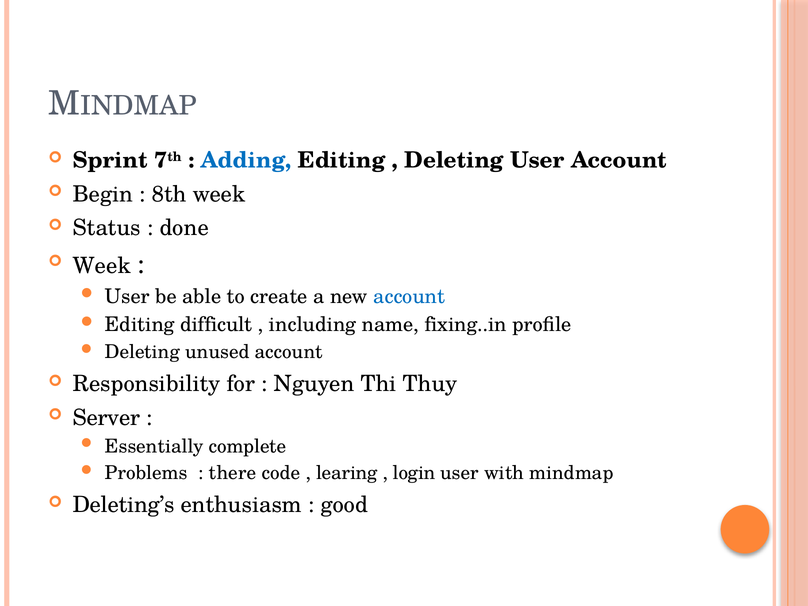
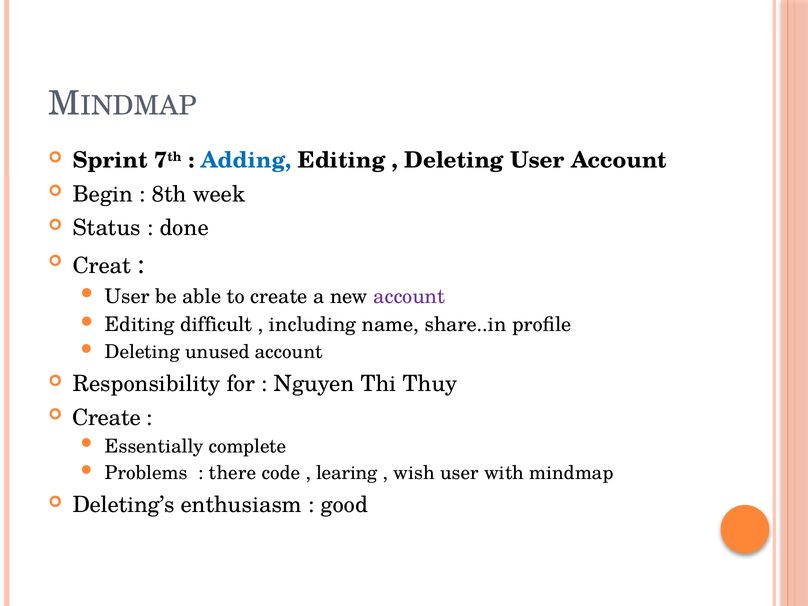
Week at (102, 266): Week -> Creat
account at (409, 296) colour: blue -> purple
fixing..in: fixing..in -> share..in
Server at (106, 418): Server -> Create
login: login -> wish
